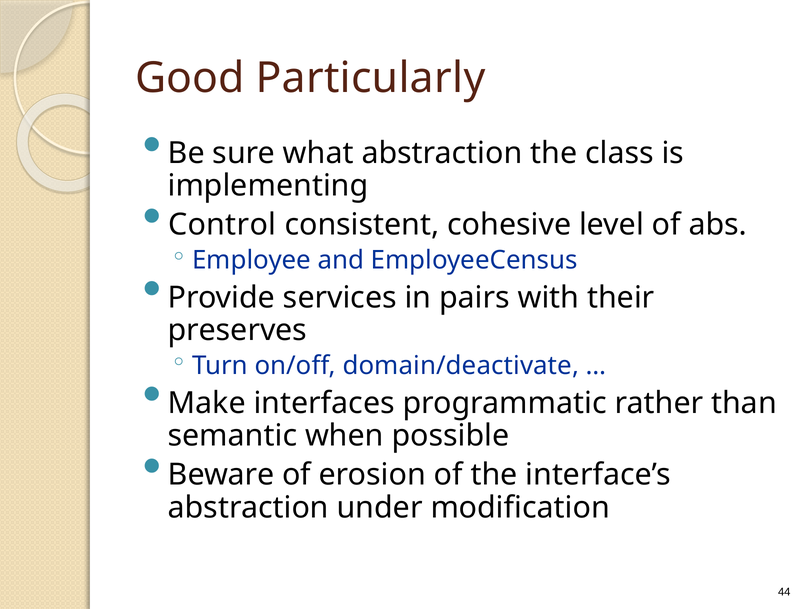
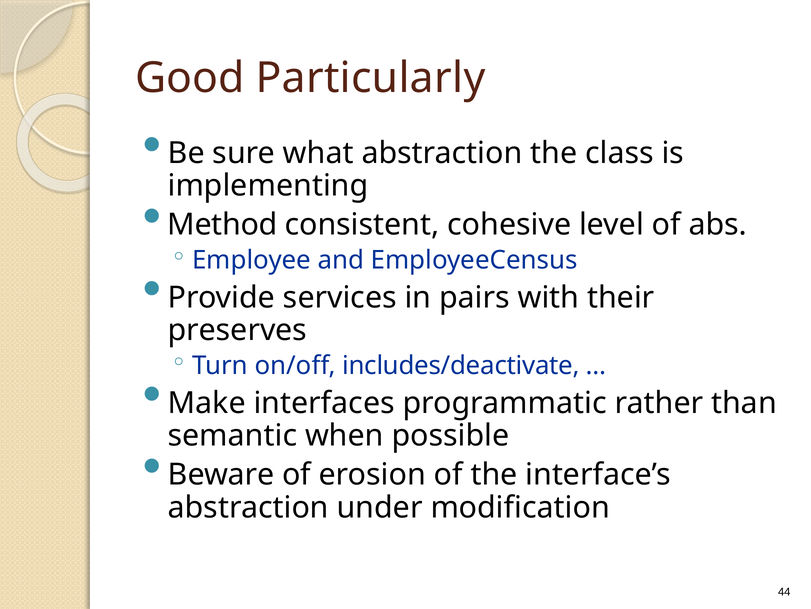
Control: Control -> Method
domain/deactivate: domain/deactivate -> includes/deactivate
